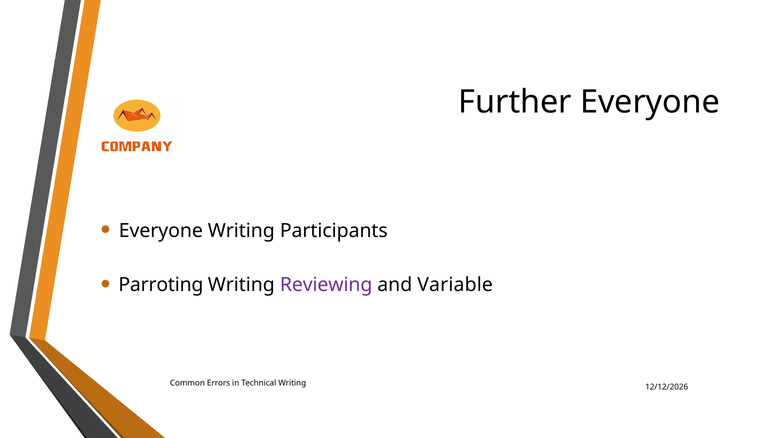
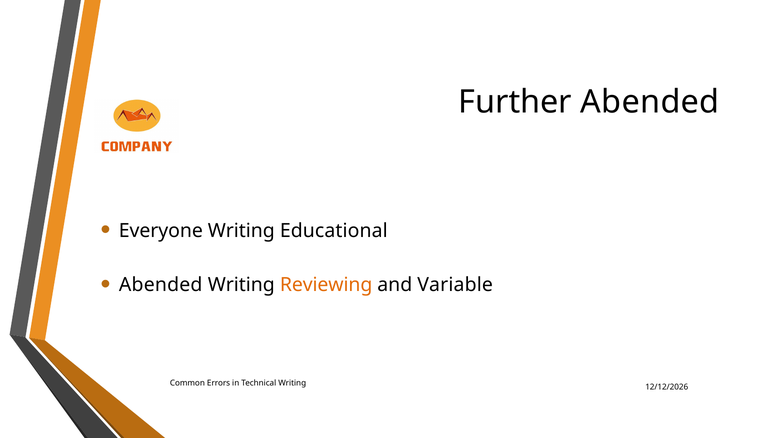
Further Everyone: Everyone -> Abended
Participants: Participants -> Educational
Parroting at (161, 285): Parroting -> Abended
Reviewing colour: purple -> orange
